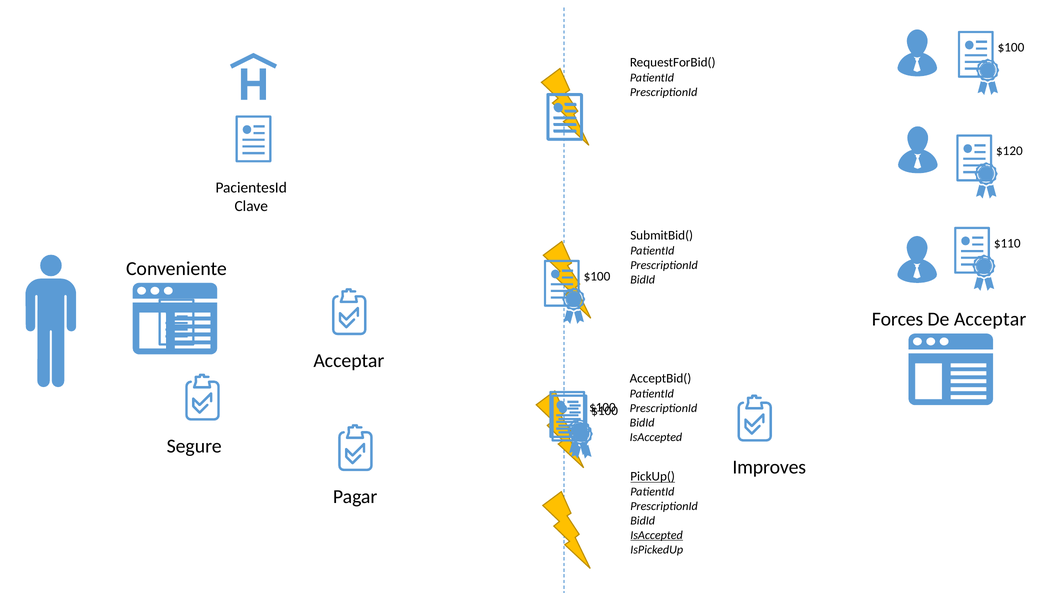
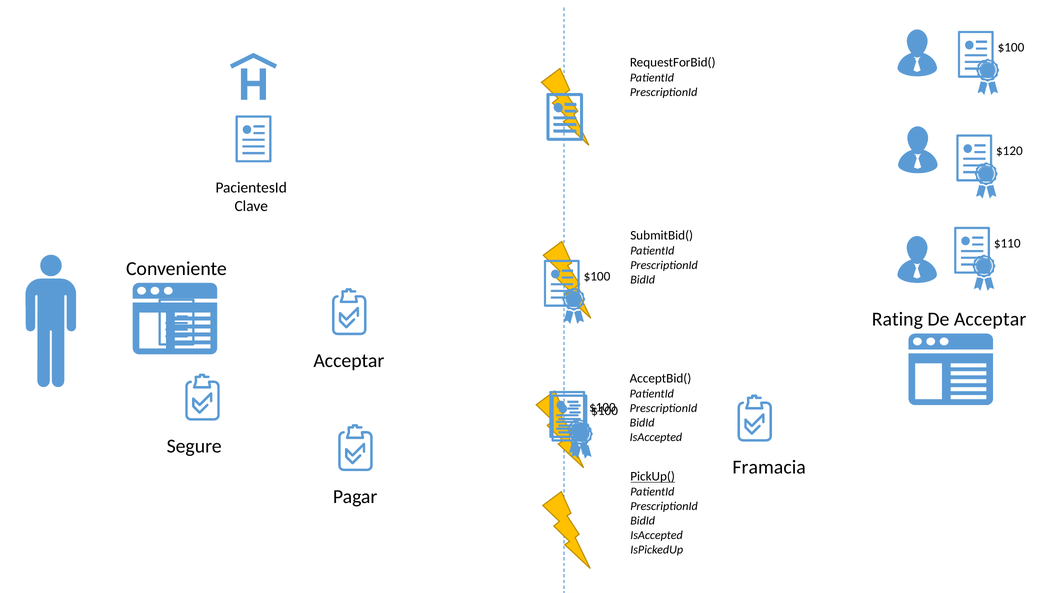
Forces: Forces -> Rating
Improves: Improves -> Framacia
IsAccepted at (657, 536) underline: present -> none
